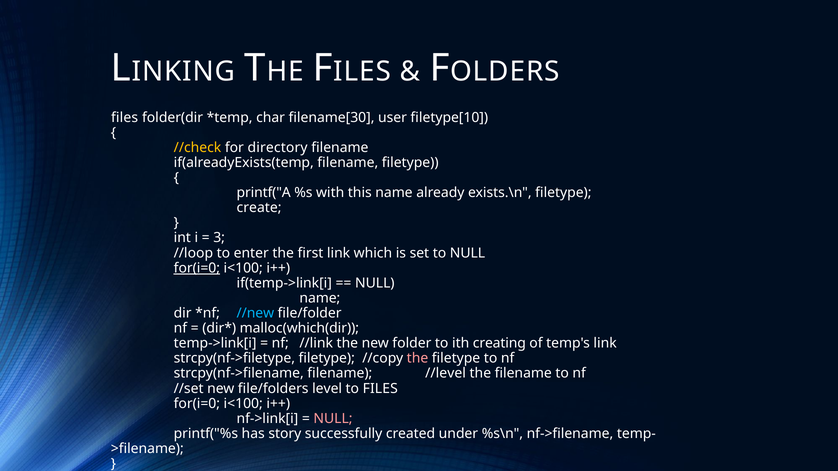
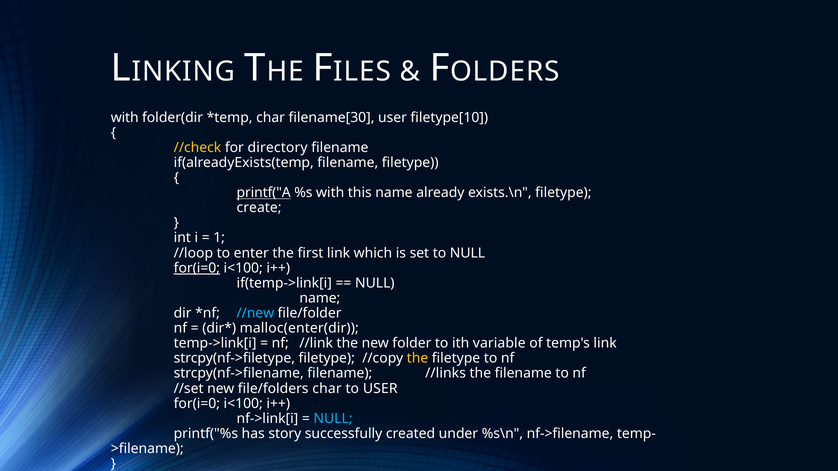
files at (125, 118): files -> with
printf("A underline: none -> present
3: 3 -> 1
malloc(which(dir: malloc(which(dir -> malloc(enter(dir
creating: creating -> variable
the at (417, 359) colour: pink -> yellow
//level: //level -> //links
file/folders level: level -> char
to FILES: FILES -> USER
NULL at (333, 419) colour: pink -> light blue
